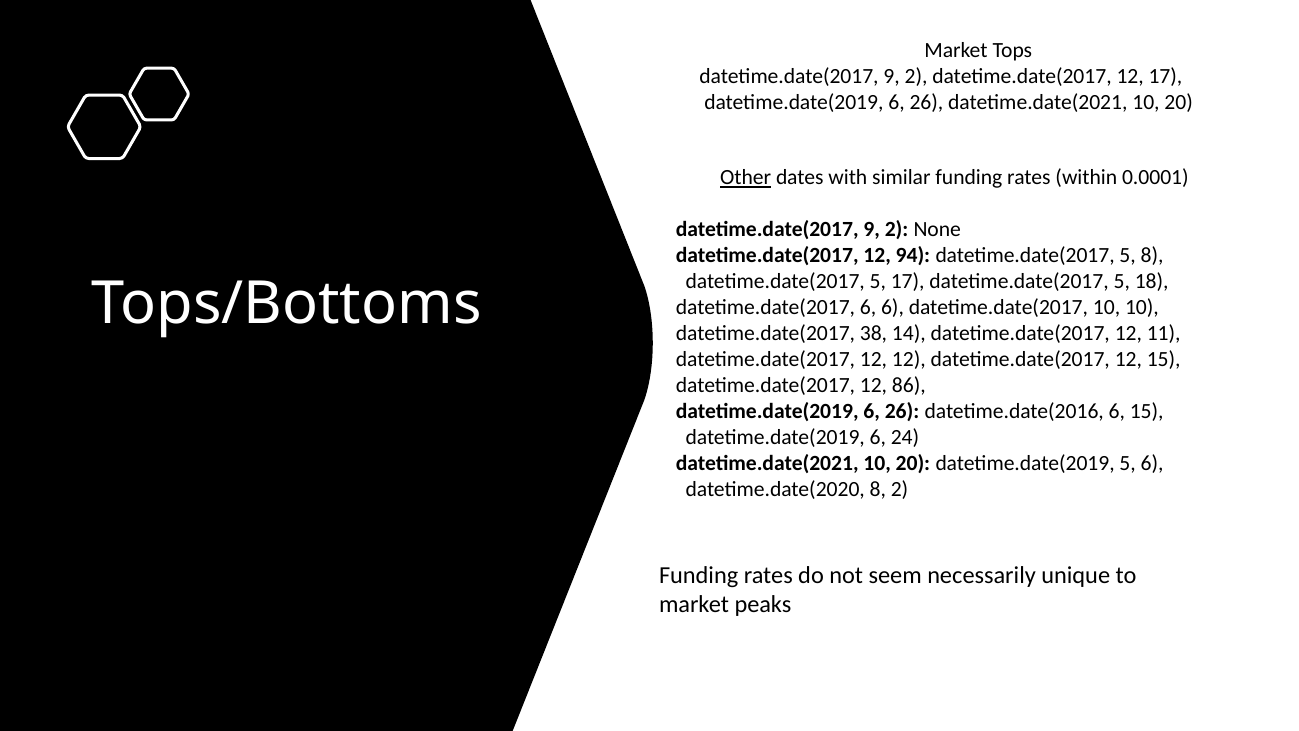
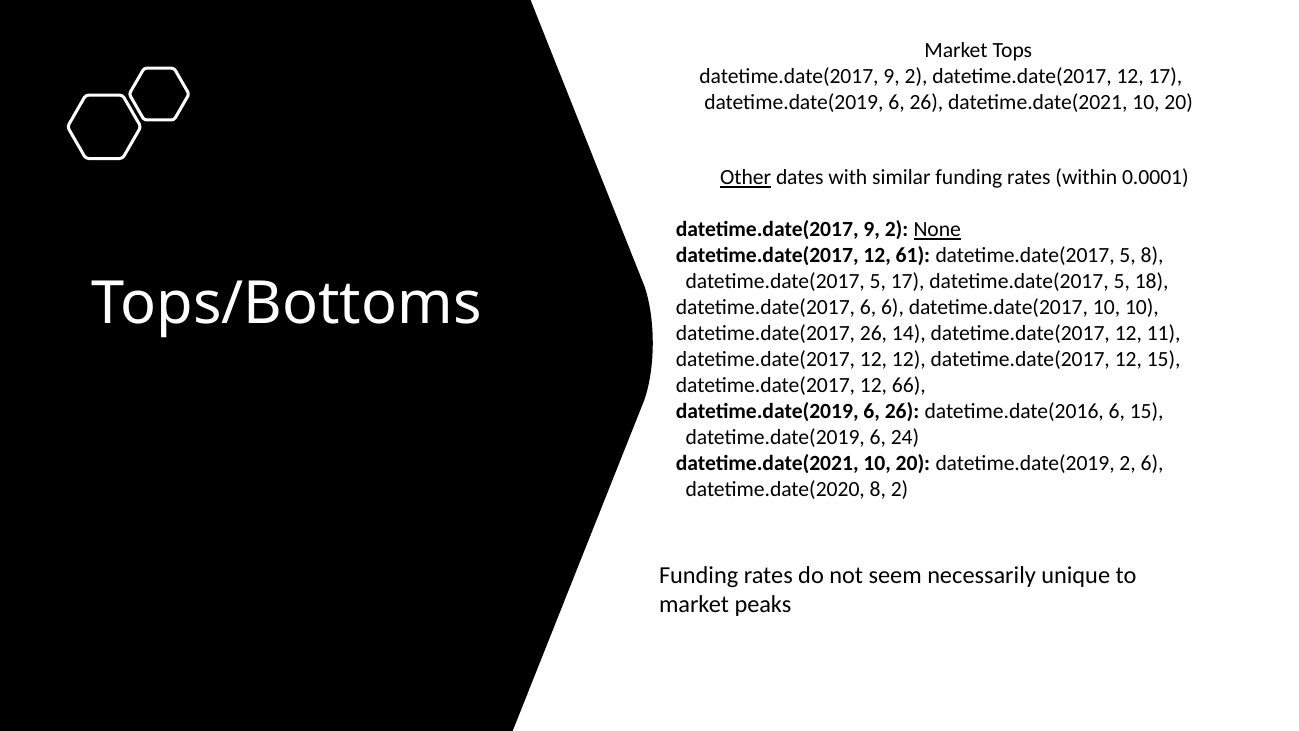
None underline: none -> present
94: 94 -> 61
datetime.date(2017 38: 38 -> 26
86: 86 -> 66
datetime.date(2019 5: 5 -> 2
